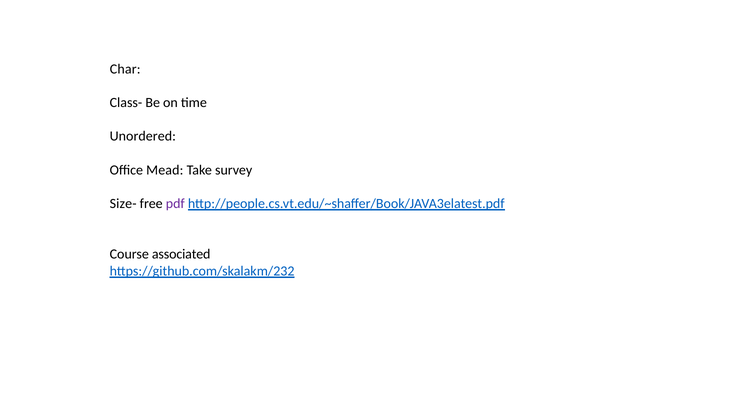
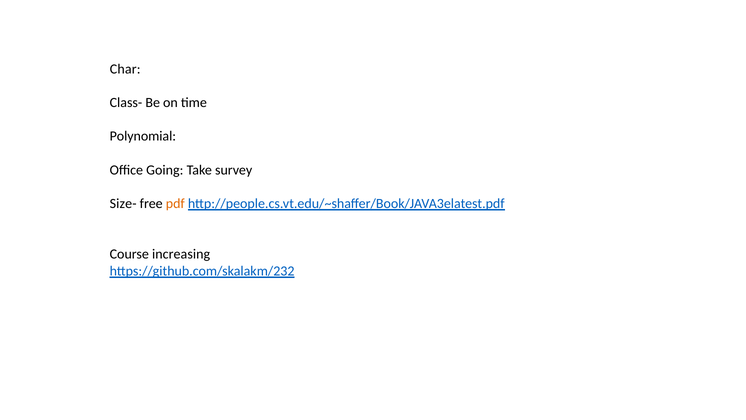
Unordered: Unordered -> Polynomial
Mead: Mead -> Going
pdf colour: purple -> orange
associated: associated -> increasing
